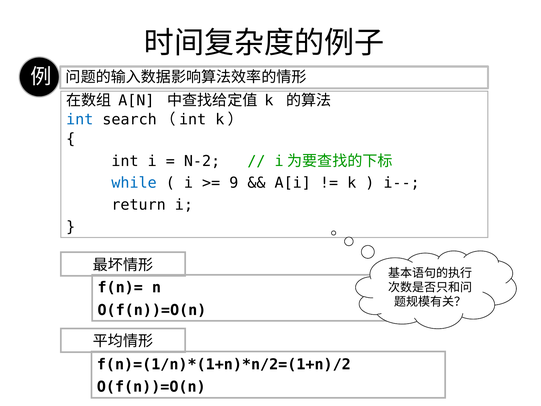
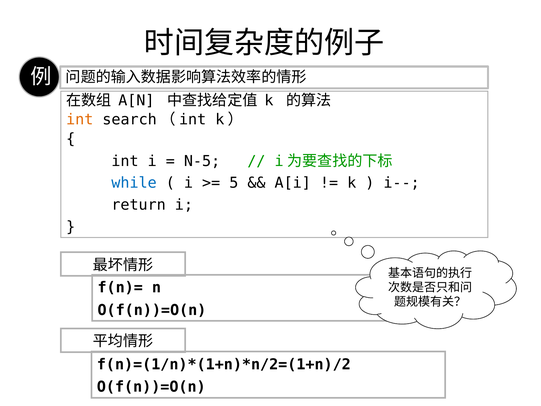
int at (80, 119) colour: blue -> orange
N-2: N-2 -> N-5
9: 9 -> 5
